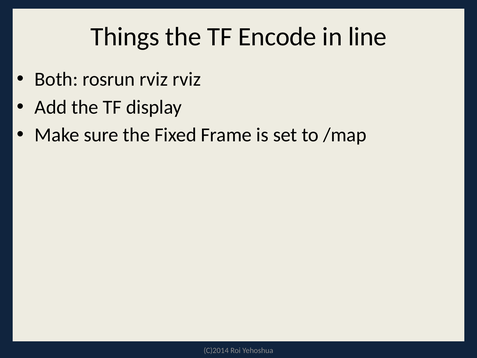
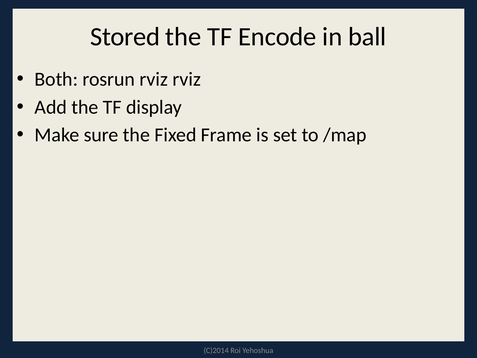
Things: Things -> Stored
line: line -> ball
